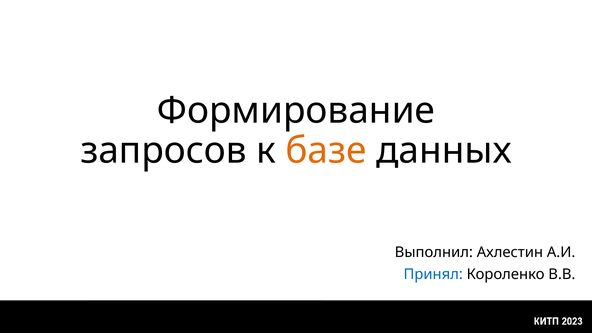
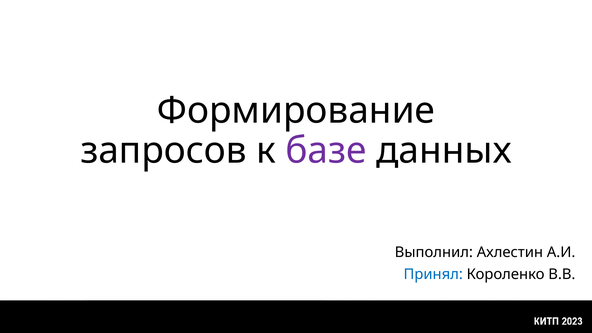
базе colour: orange -> purple
